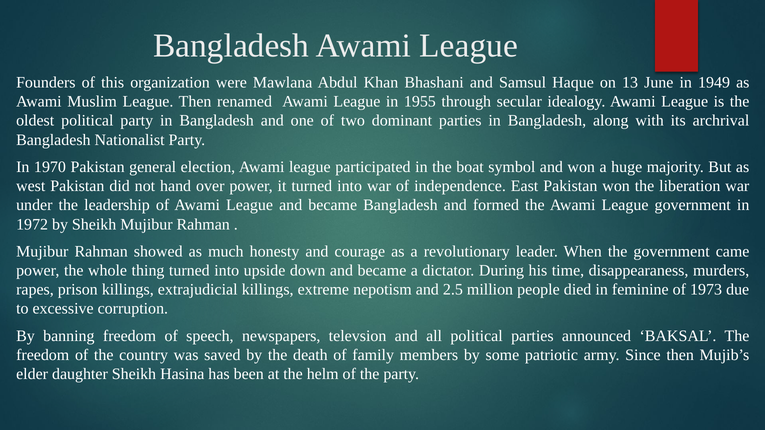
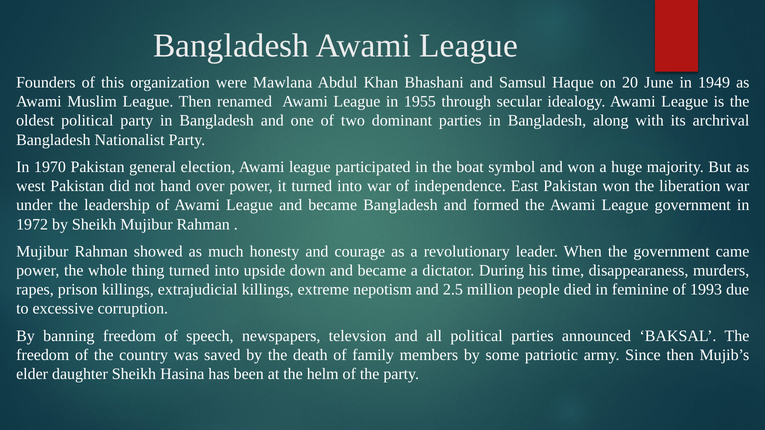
13: 13 -> 20
1973: 1973 -> 1993
